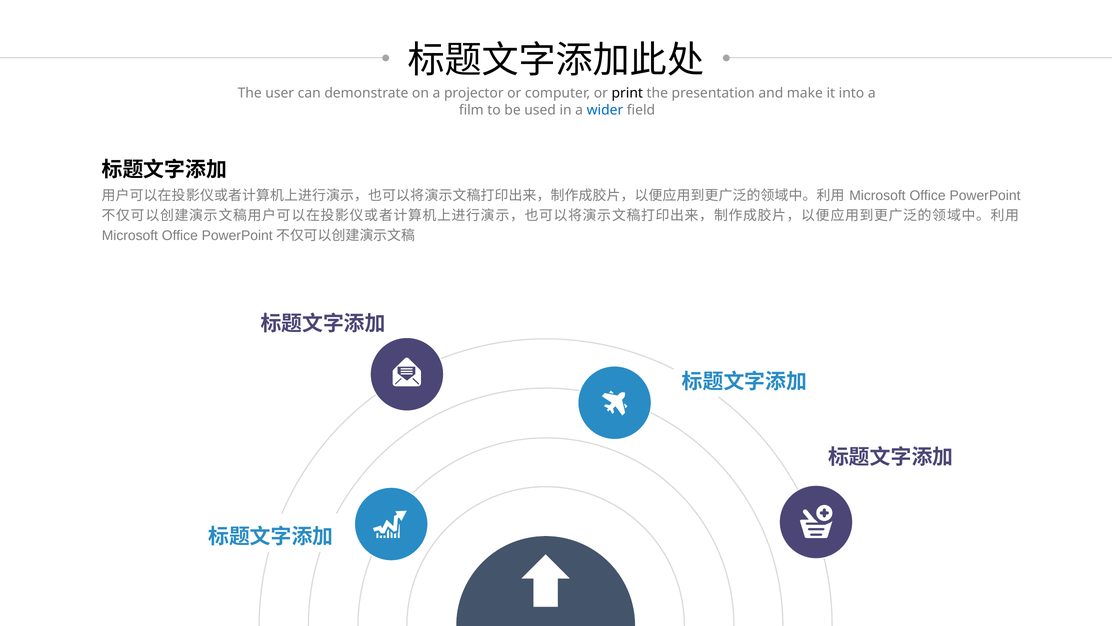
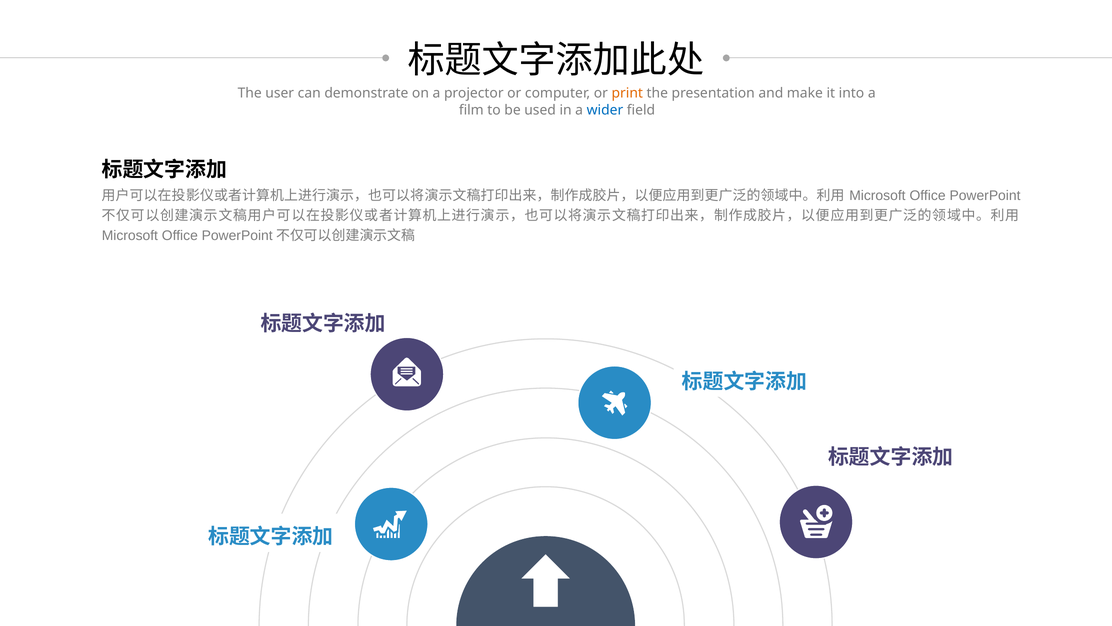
print colour: black -> orange
